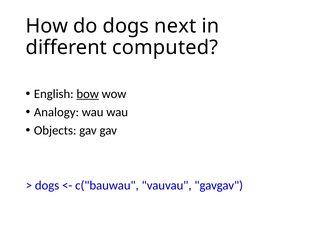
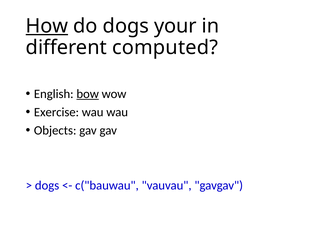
How underline: none -> present
next: next -> your
Analogy: Analogy -> Exercise
